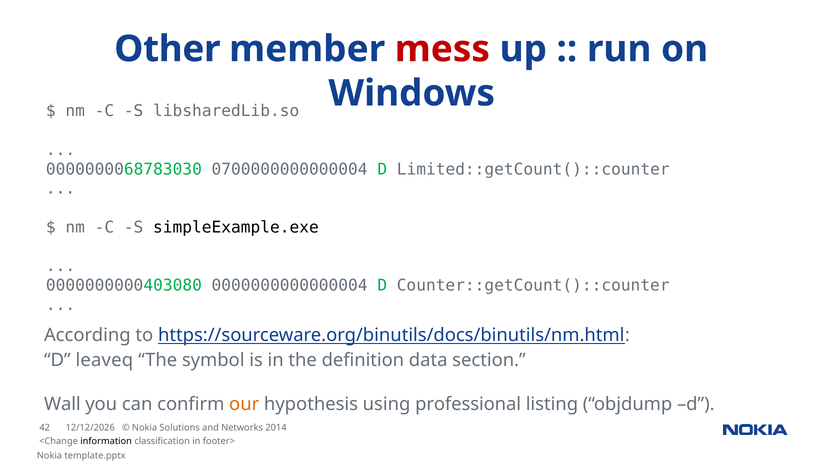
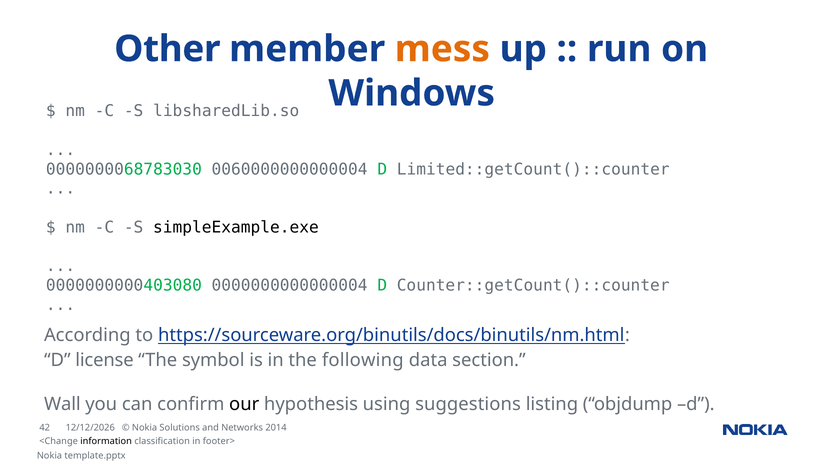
mess colour: red -> orange
0700000000000004: 0700000000000004 -> 0060000000000004
leaveq: leaveq -> license
definition: definition -> following
our colour: orange -> black
professional: professional -> suggestions
